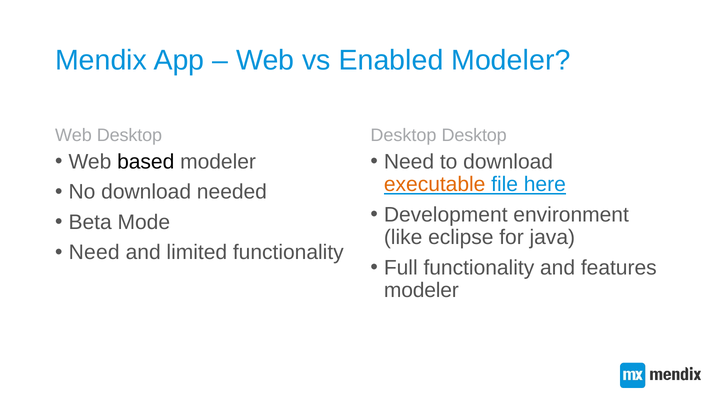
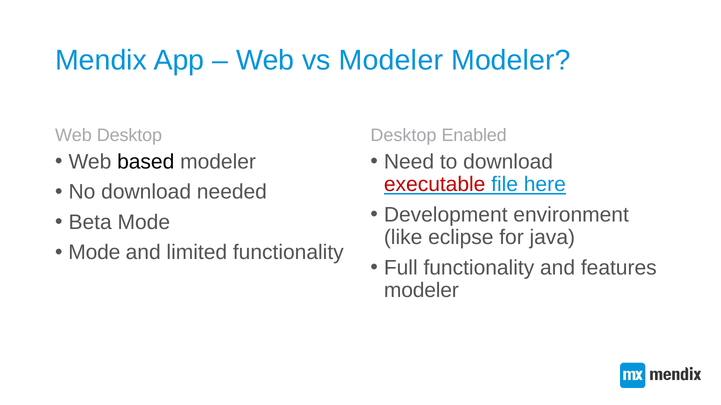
vs Enabled: Enabled -> Modeler
Desktop Desktop: Desktop -> Enabled
executable colour: orange -> red
Need at (94, 253): Need -> Mode
